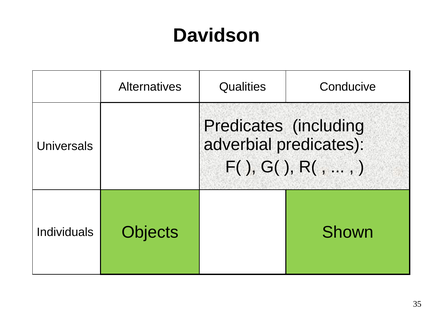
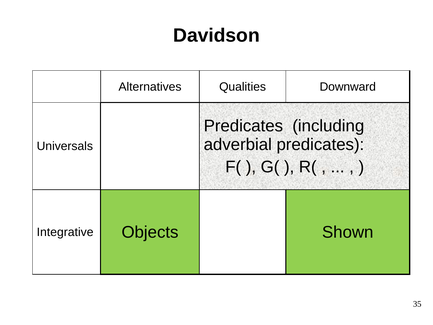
Conducive: Conducive -> Downward
Individuals: Individuals -> Integrative
